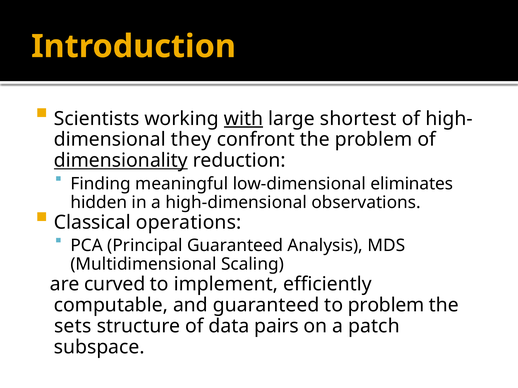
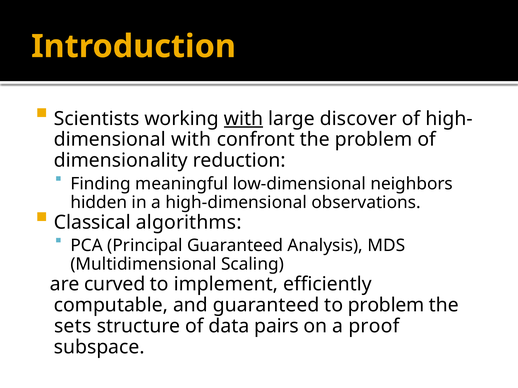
shortest: shortest -> discover
they at (191, 140): they -> with
dimensionality underline: present -> none
eliminates: eliminates -> neighbors
operations: operations -> algorithms
patch: patch -> proof
